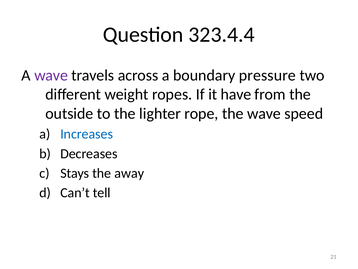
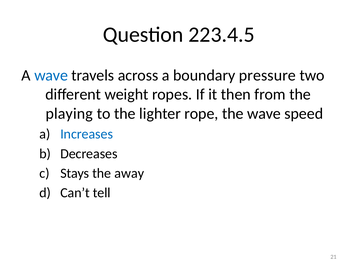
323.4.4: 323.4.4 -> 223.4.5
wave at (51, 75) colour: purple -> blue
have: have -> then
outside: outside -> playing
